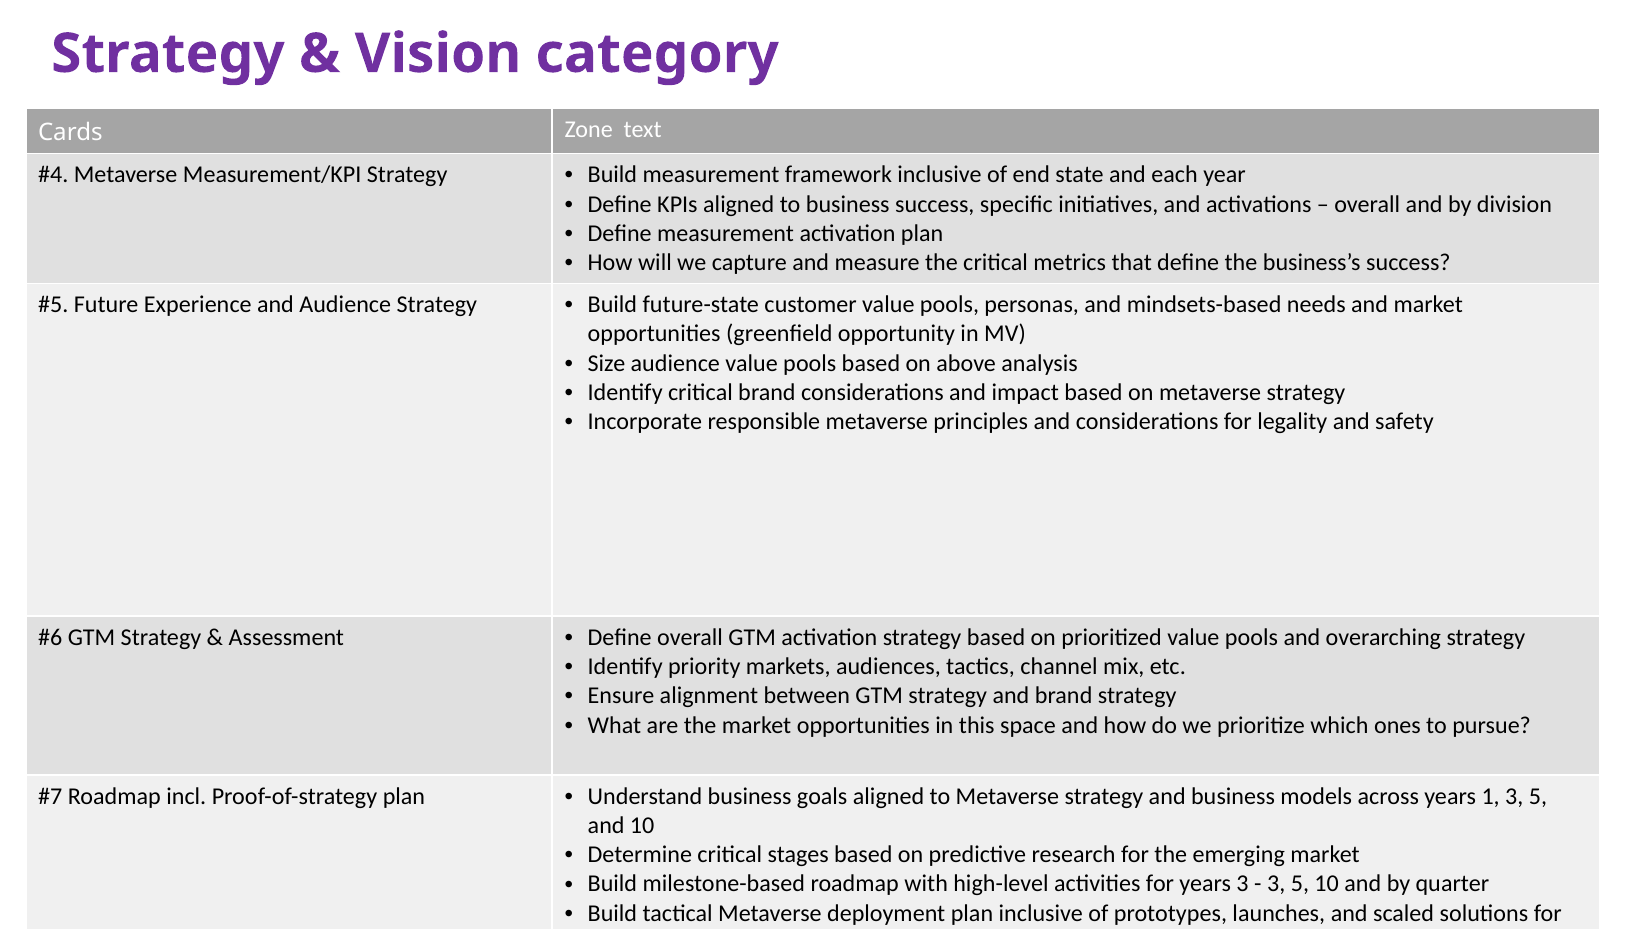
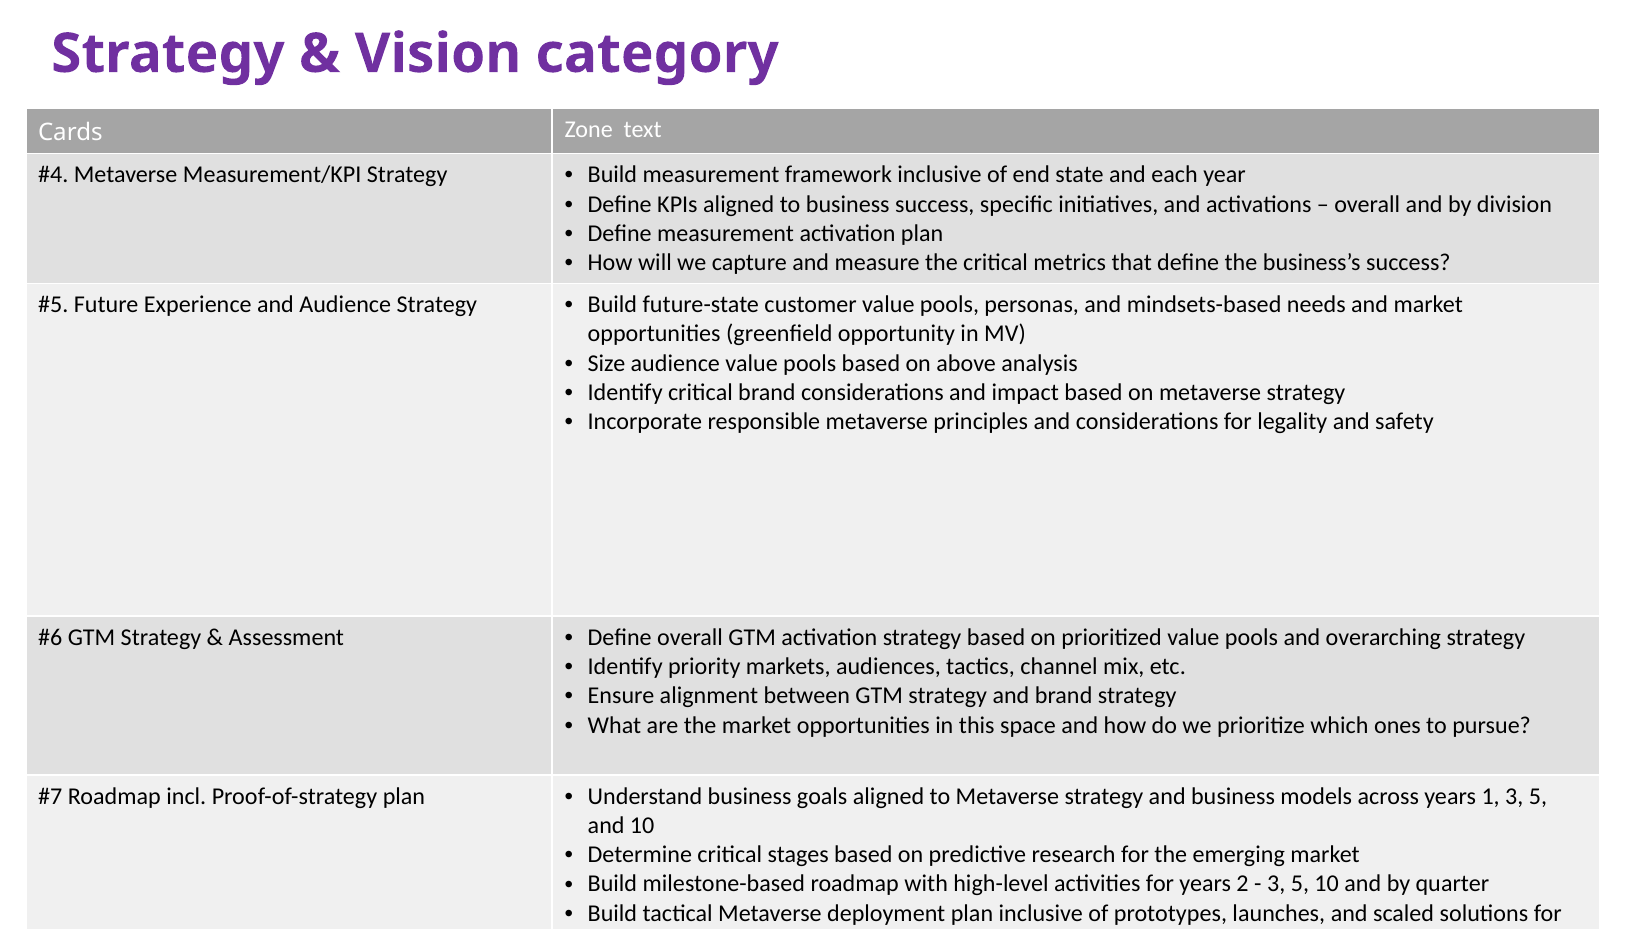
years 3: 3 -> 2
